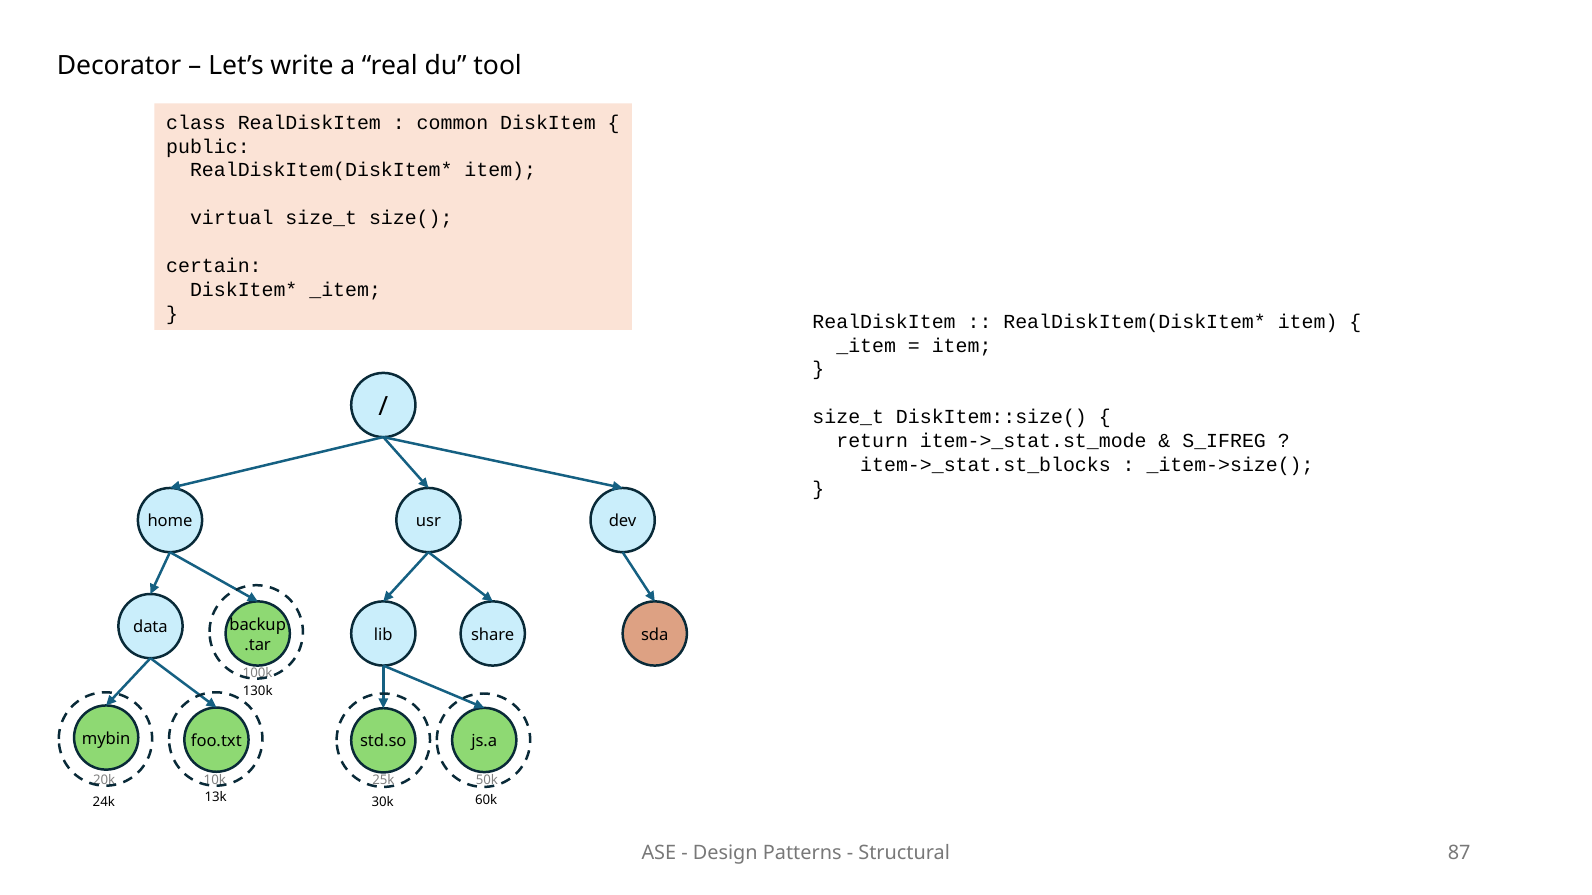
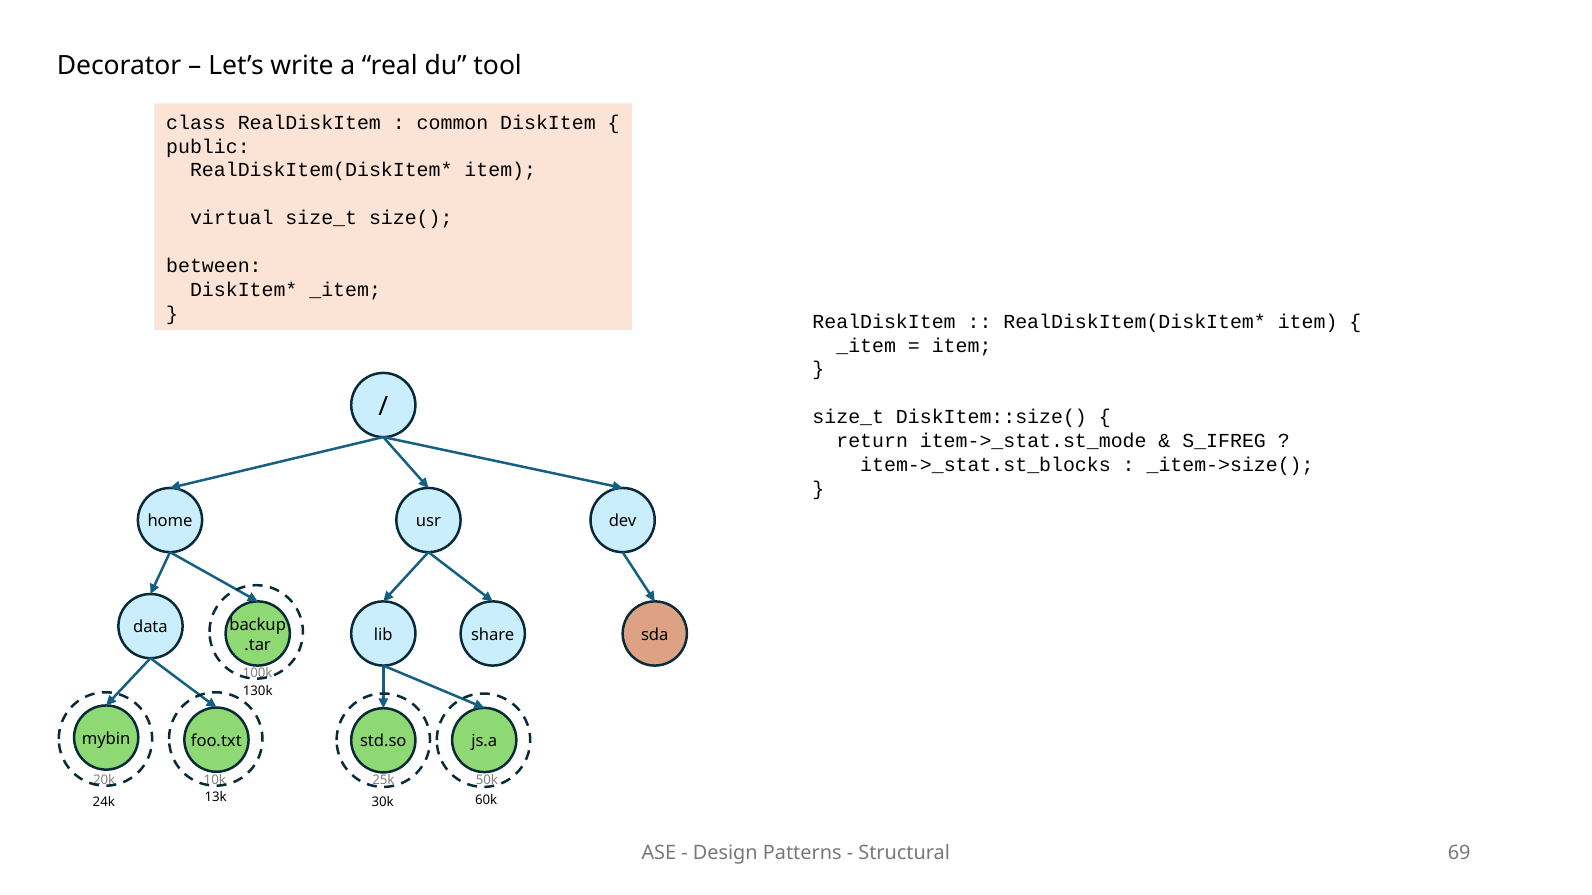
certain: certain -> between
87: 87 -> 69
